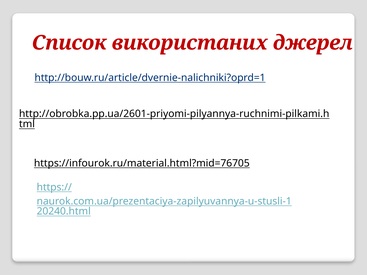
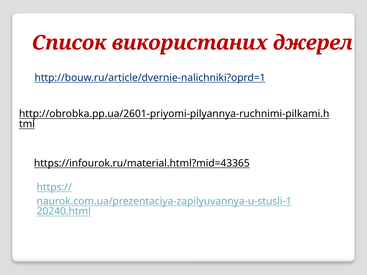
https://infourok.ru/material.html?mid=76705: https://infourok.ru/material.html?mid=76705 -> https://infourok.ru/material.html?mid=43365
